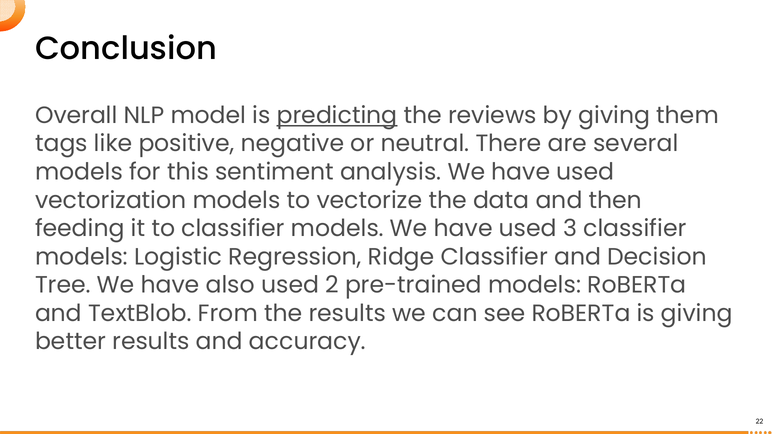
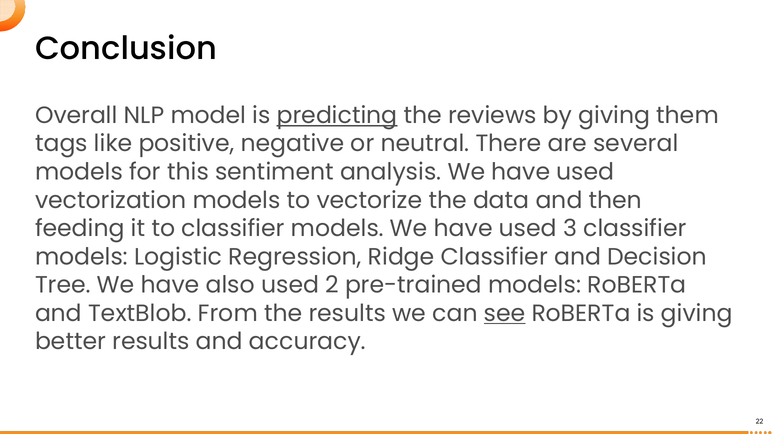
see underline: none -> present
